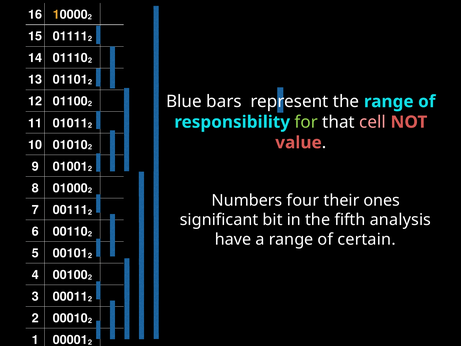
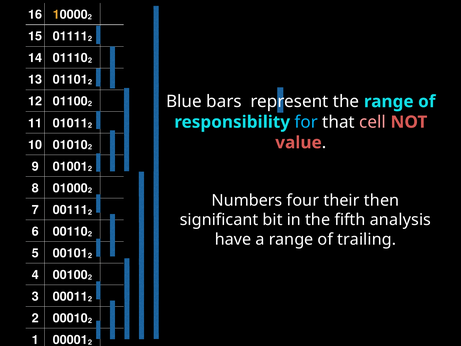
for colour: light green -> light blue
ones: ones -> then
certain: certain -> trailing
